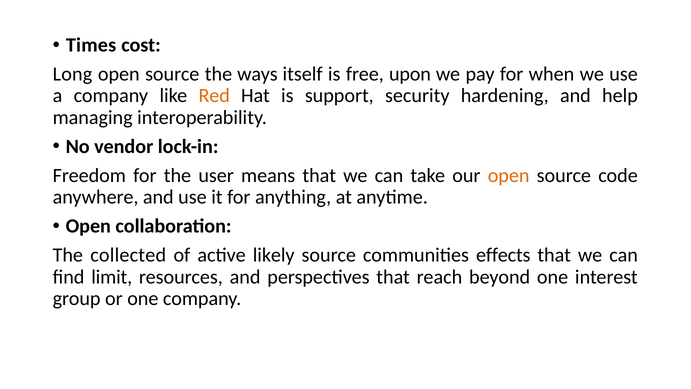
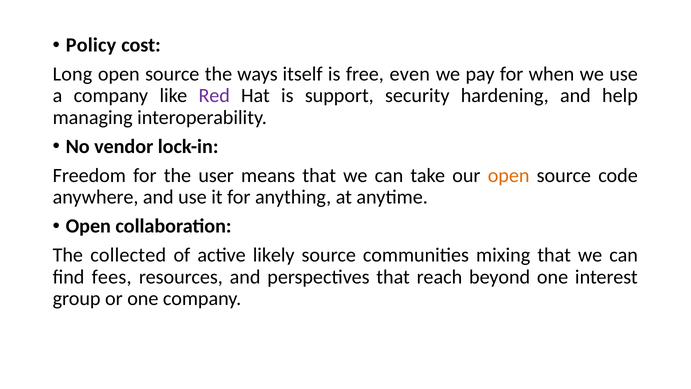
Times: Times -> Policy
upon: upon -> even
Red colour: orange -> purple
effects: effects -> mixing
limit: limit -> fees
